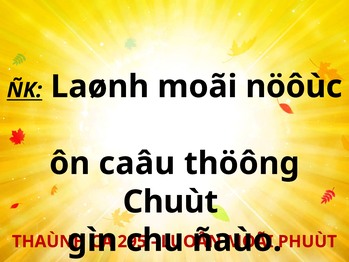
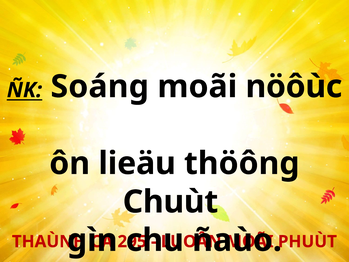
Laønh: Laønh -> Soáng
caâu: caâu -> lieäu
